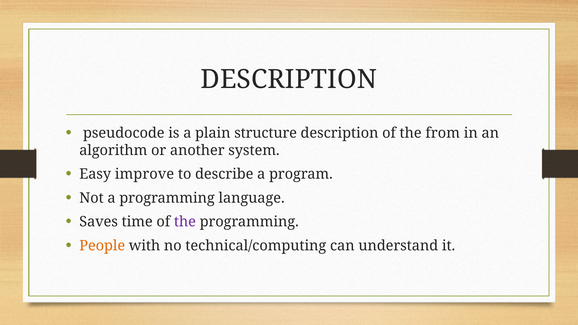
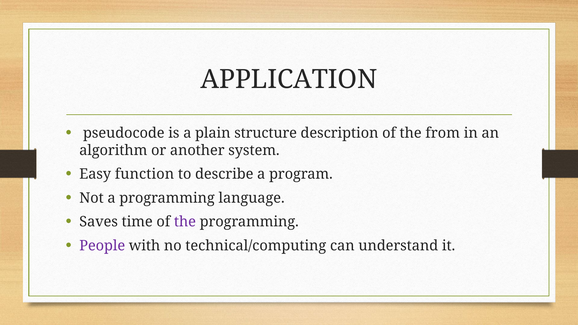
DESCRIPTION at (289, 79): DESCRIPTION -> APPLICATION
improve: improve -> function
People colour: orange -> purple
